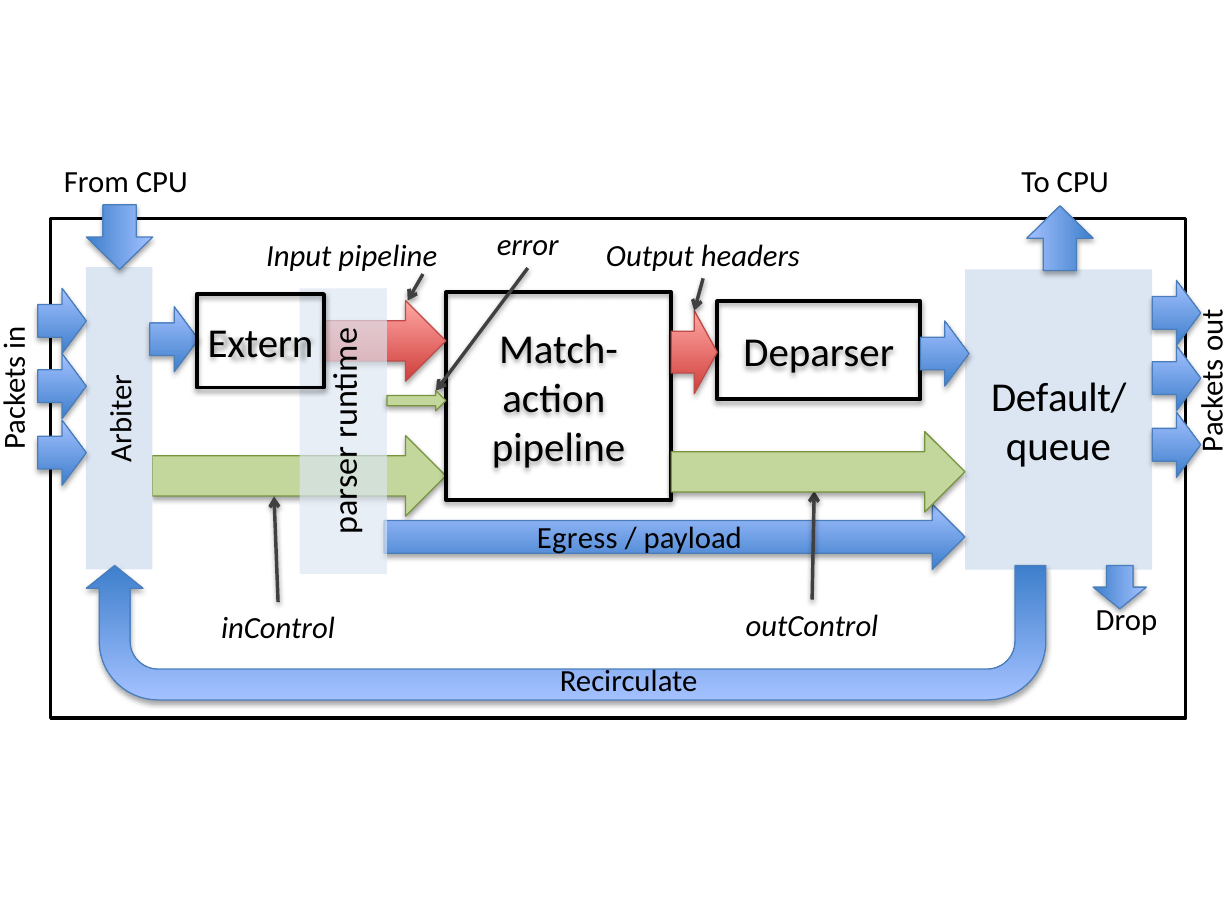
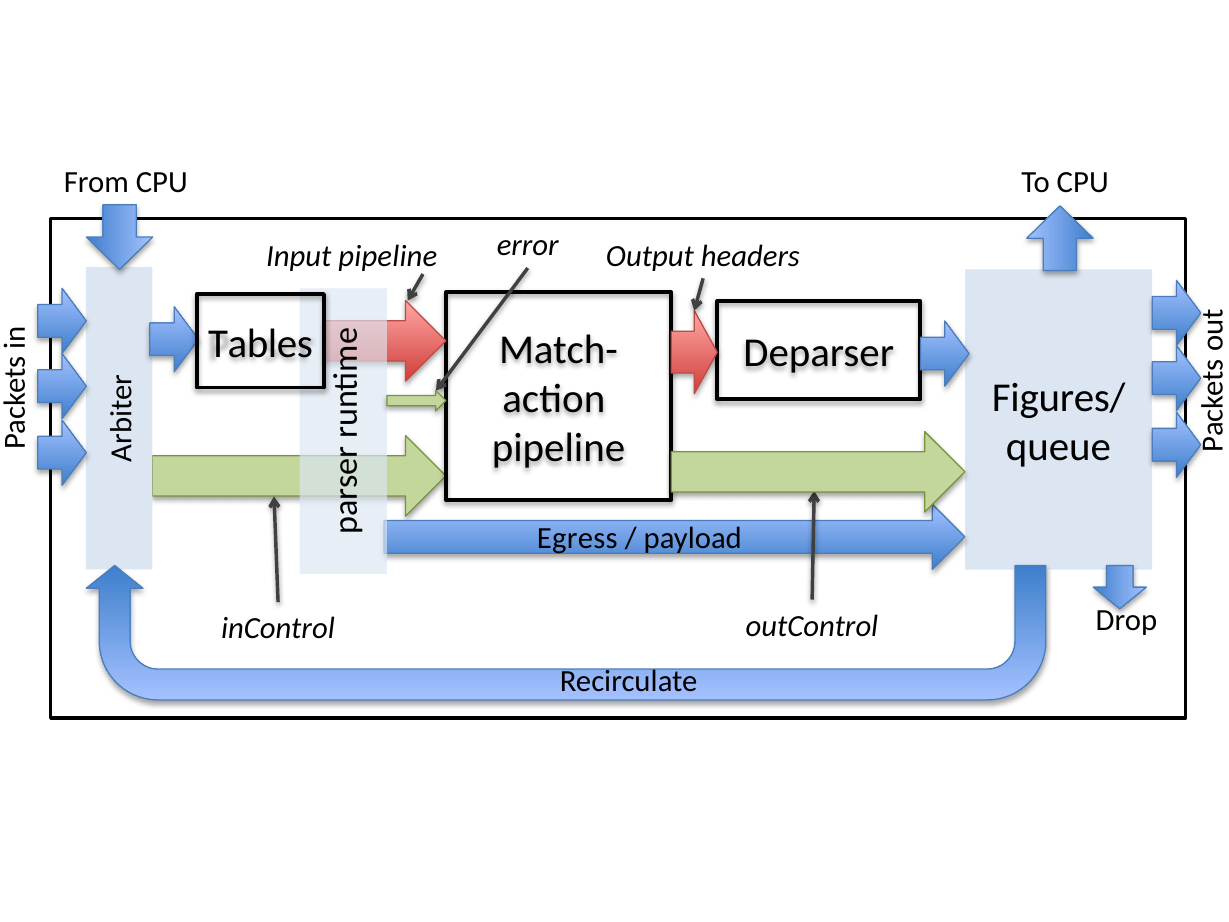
Extern: Extern -> Tables
Default/: Default/ -> Figures/
